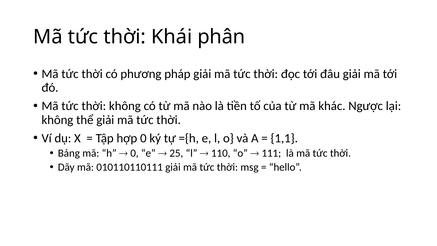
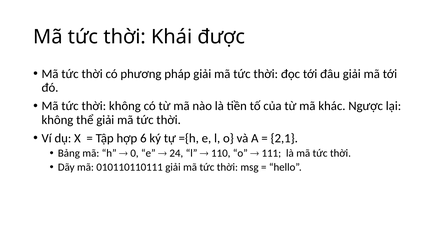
phân: phân -> được
hợp 0: 0 -> 6
1,1: 1,1 -> 2,1
25: 25 -> 24
